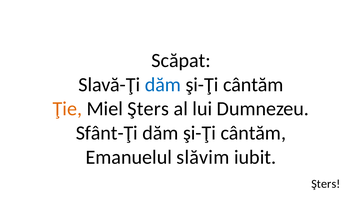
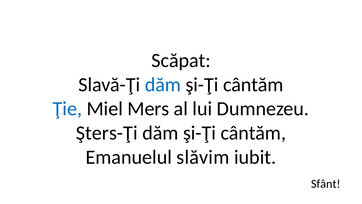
Ţie colour: orange -> blue
Miel Şters: Şters -> Mers
Sfânt-Ţi: Sfânt-Ţi -> Şters-Ţi
Şters at (326, 184): Şters -> Sfânt
